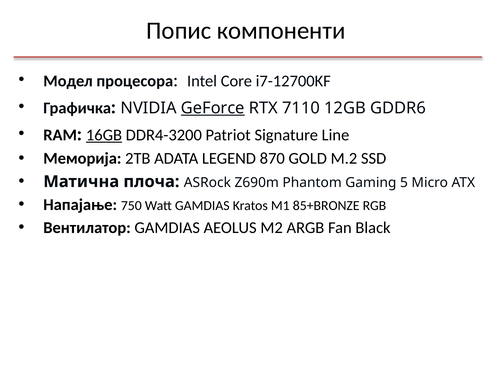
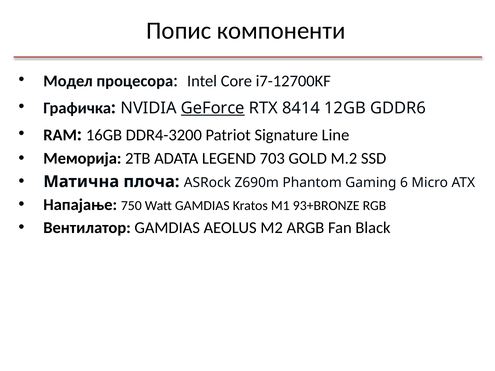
7110: 7110 -> 8414
16GB underline: present -> none
870: 870 -> 703
5: 5 -> 6
85+BRONZE: 85+BRONZE -> 93+BRONZE
